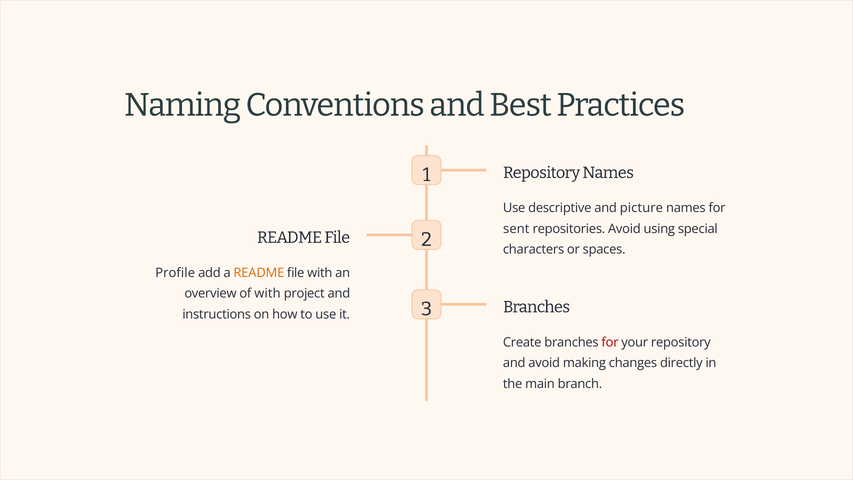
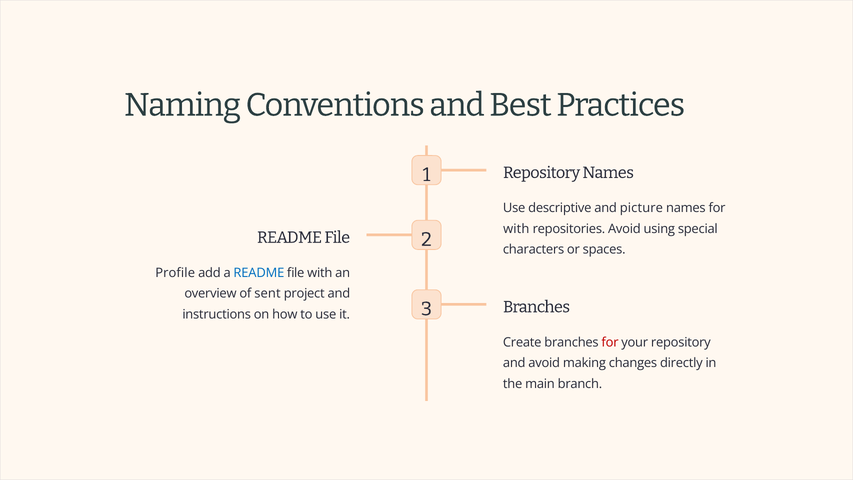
sent at (516, 229): sent -> with
README at (259, 273) colour: orange -> blue
of with: with -> sent
